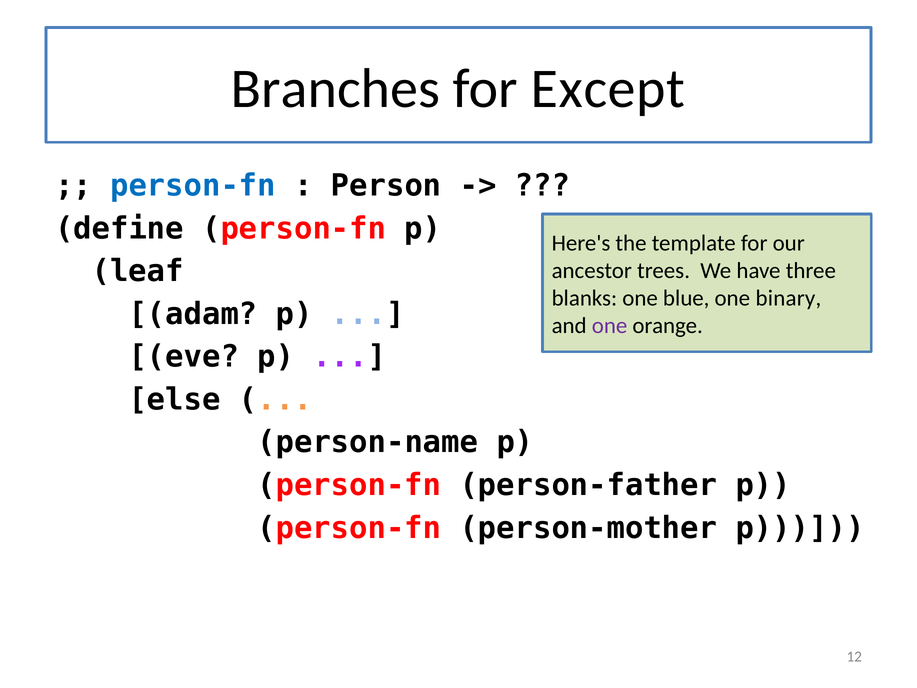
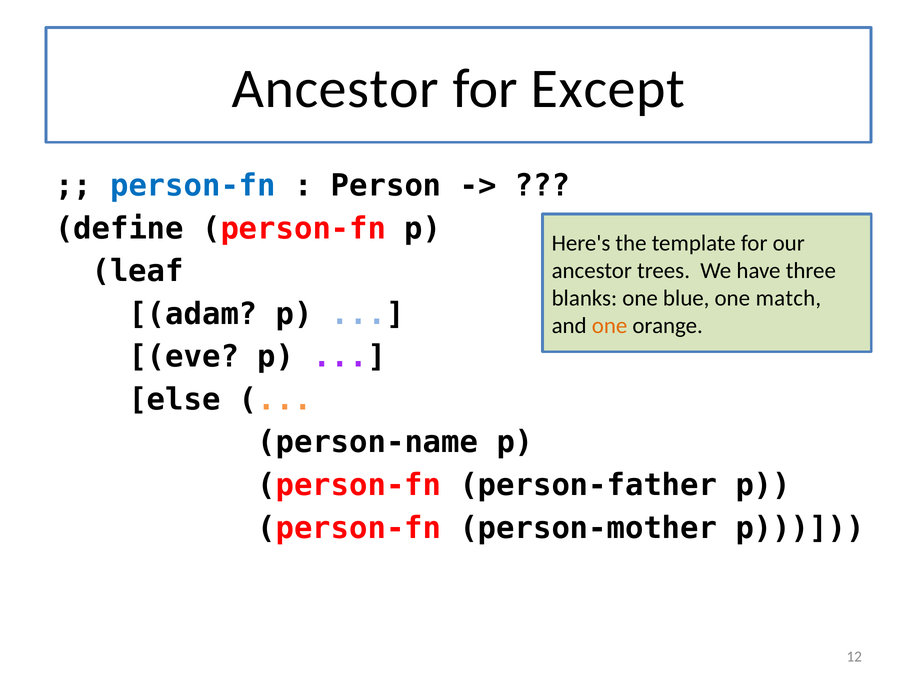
Branches at (335, 89): Branches -> Ancestor
binary: binary -> match
one at (610, 326) colour: purple -> orange
